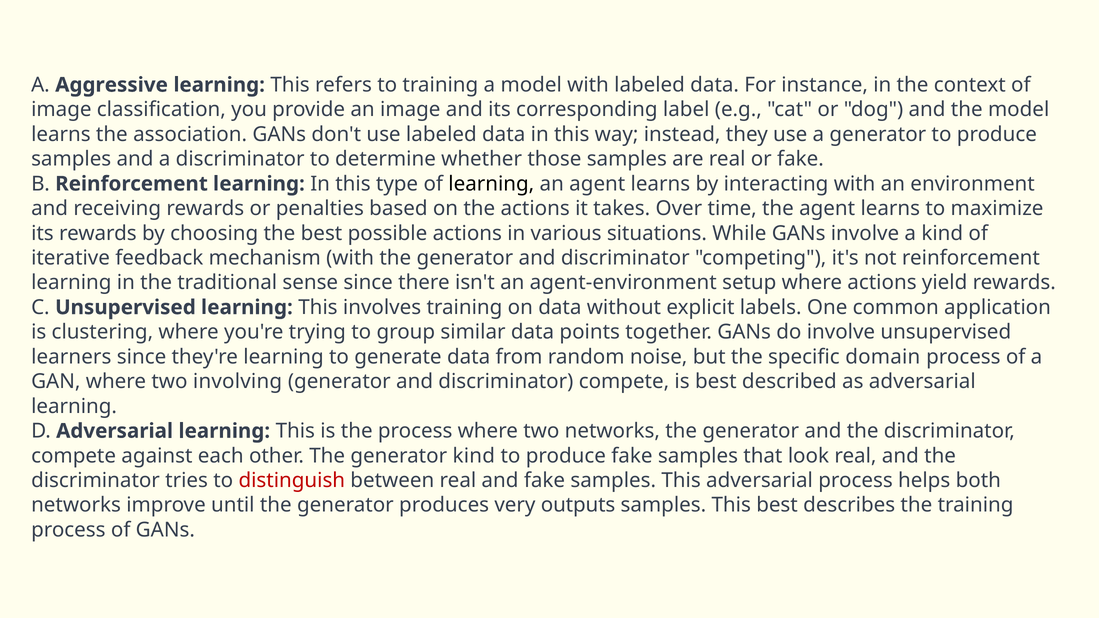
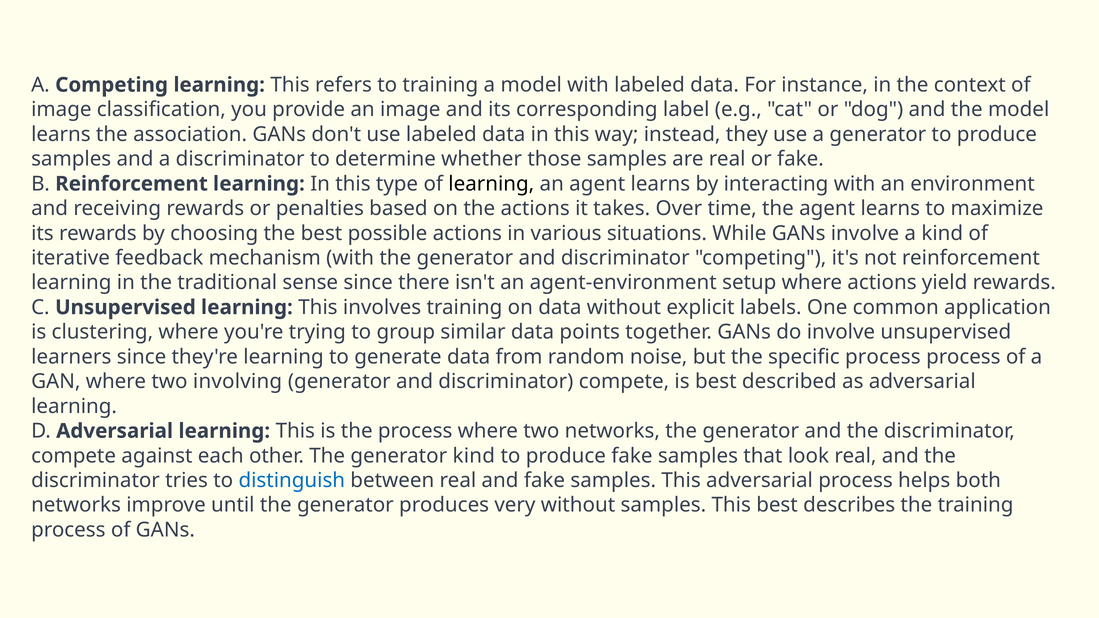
A Aggressive: Aggressive -> Competing
specific domain: domain -> process
distinguish colour: red -> blue
very outputs: outputs -> without
